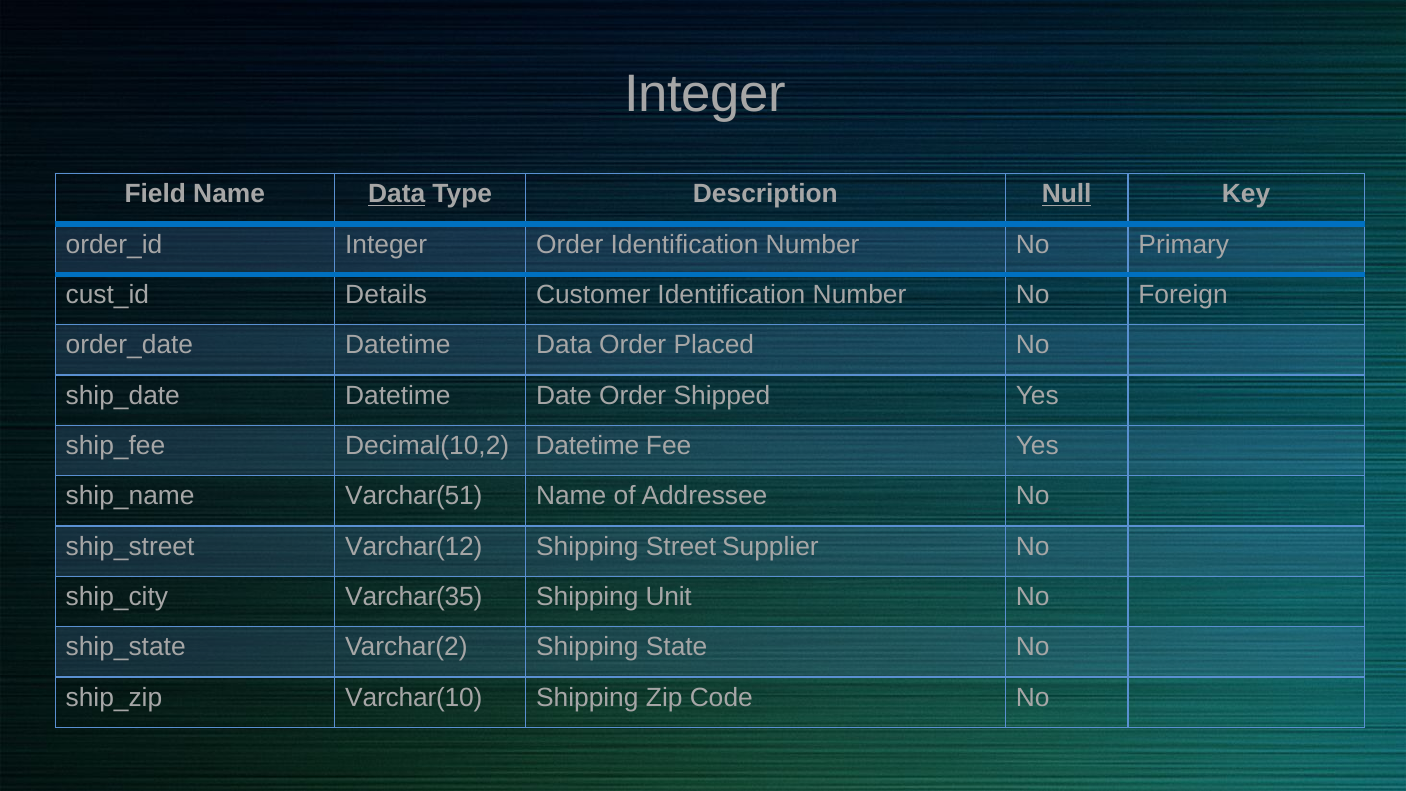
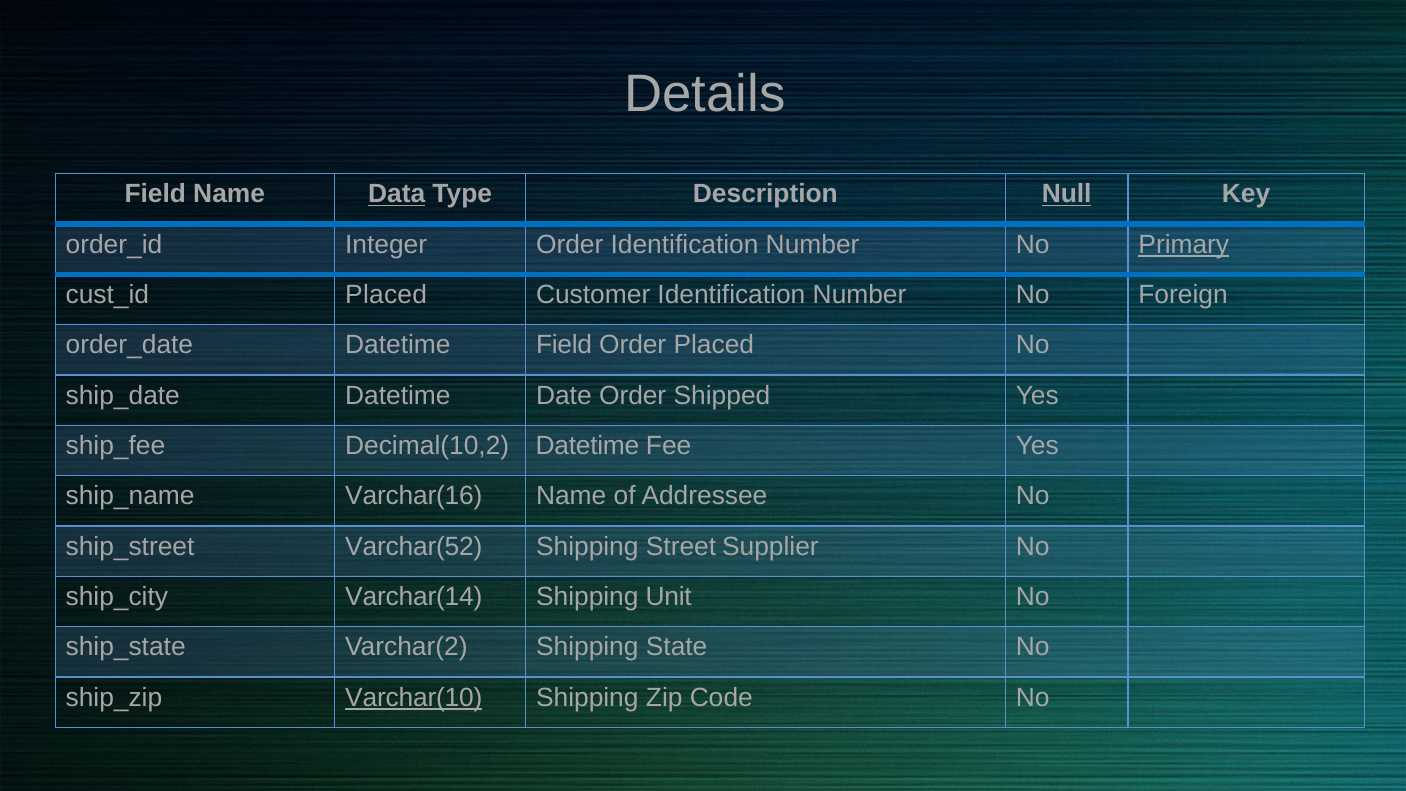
Integer at (705, 94): Integer -> Details
Primary underline: none -> present
Details at (386, 295): Details -> Placed
Datetime Data: Data -> Field
Varchar(51: Varchar(51 -> Varchar(16
Varchar(12: Varchar(12 -> Varchar(52
Varchar(35: Varchar(35 -> Varchar(14
Varchar(10 underline: none -> present
